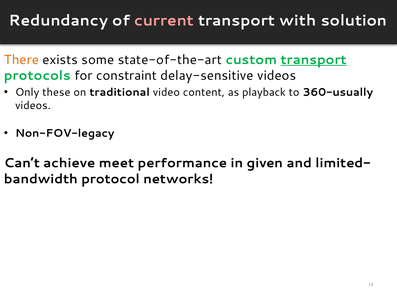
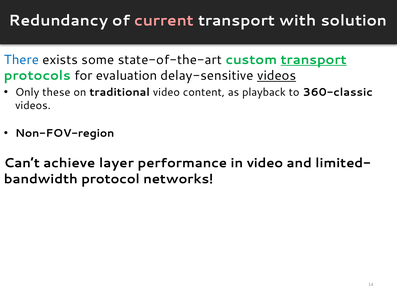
There colour: orange -> blue
constraint: constraint -> evaluation
videos at (277, 76) underline: none -> present
360-usually: 360-usually -> 360-classic
Non-FOV-legacy: Non-FOV-legacy -> Non-FOV-region
meet: meet -> layer
in given: given -> video
